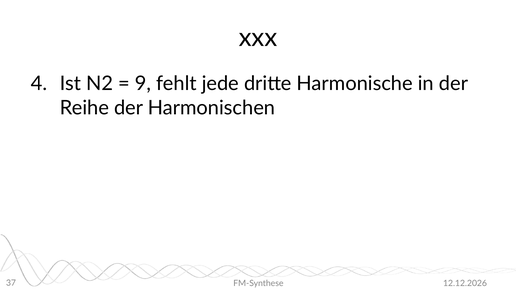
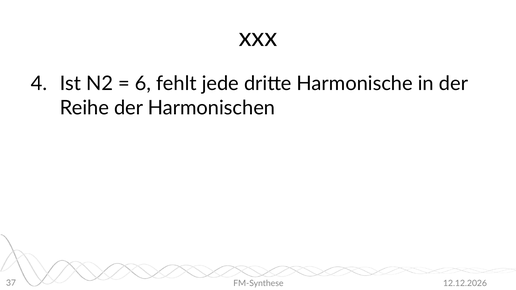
9: 9 -> 6
